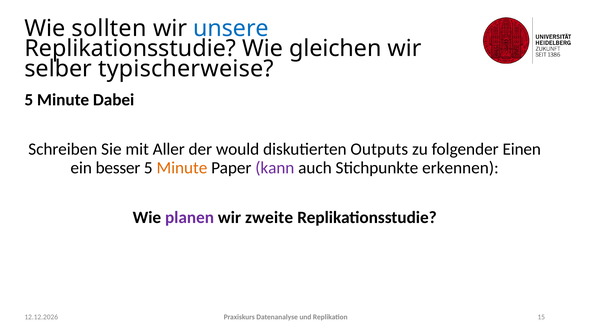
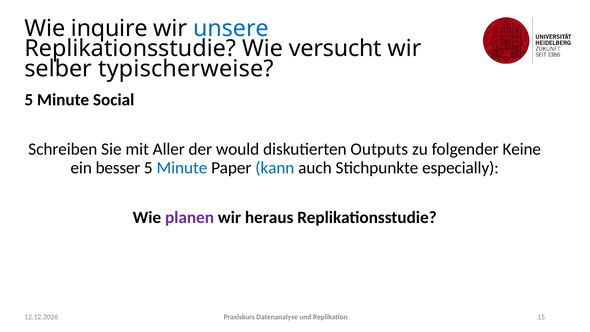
sollten: sollten -> inquire
gleichen: gleichen -> versucht
Dabei: Dabei -> Social
Einen: Einen -> Keine
Minute at (182, 168) colour: orange -> blue
kann colour: purple -> blue
erkennen: erkennen -> especially
zweite: zweite -> heraus
